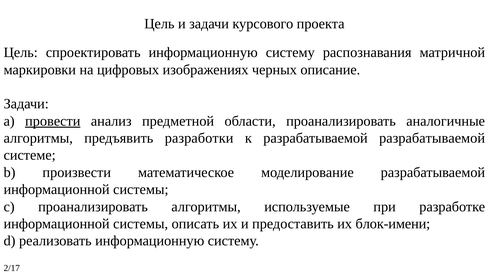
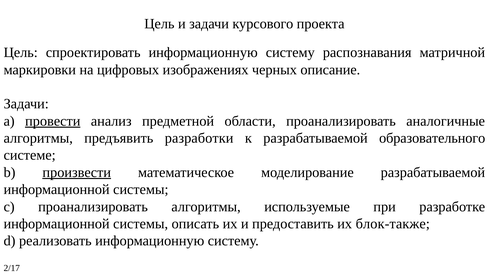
разрабатываемой разрабатываемой: разрабатываемой -> образовательного
произвести underline: none -> present
блок-имени: блок-имени -> блок-также
